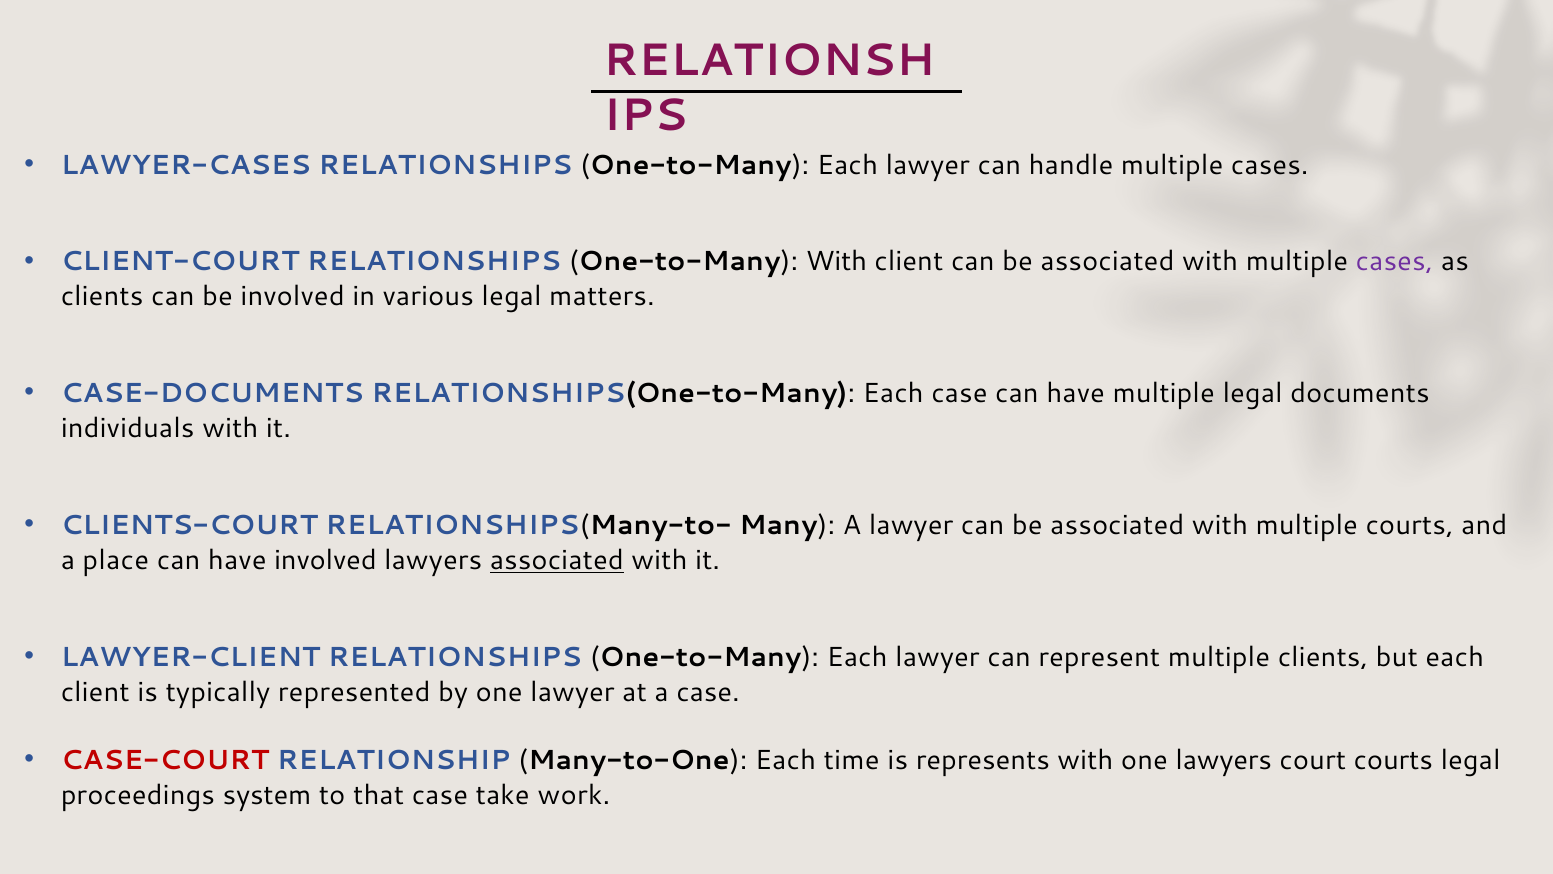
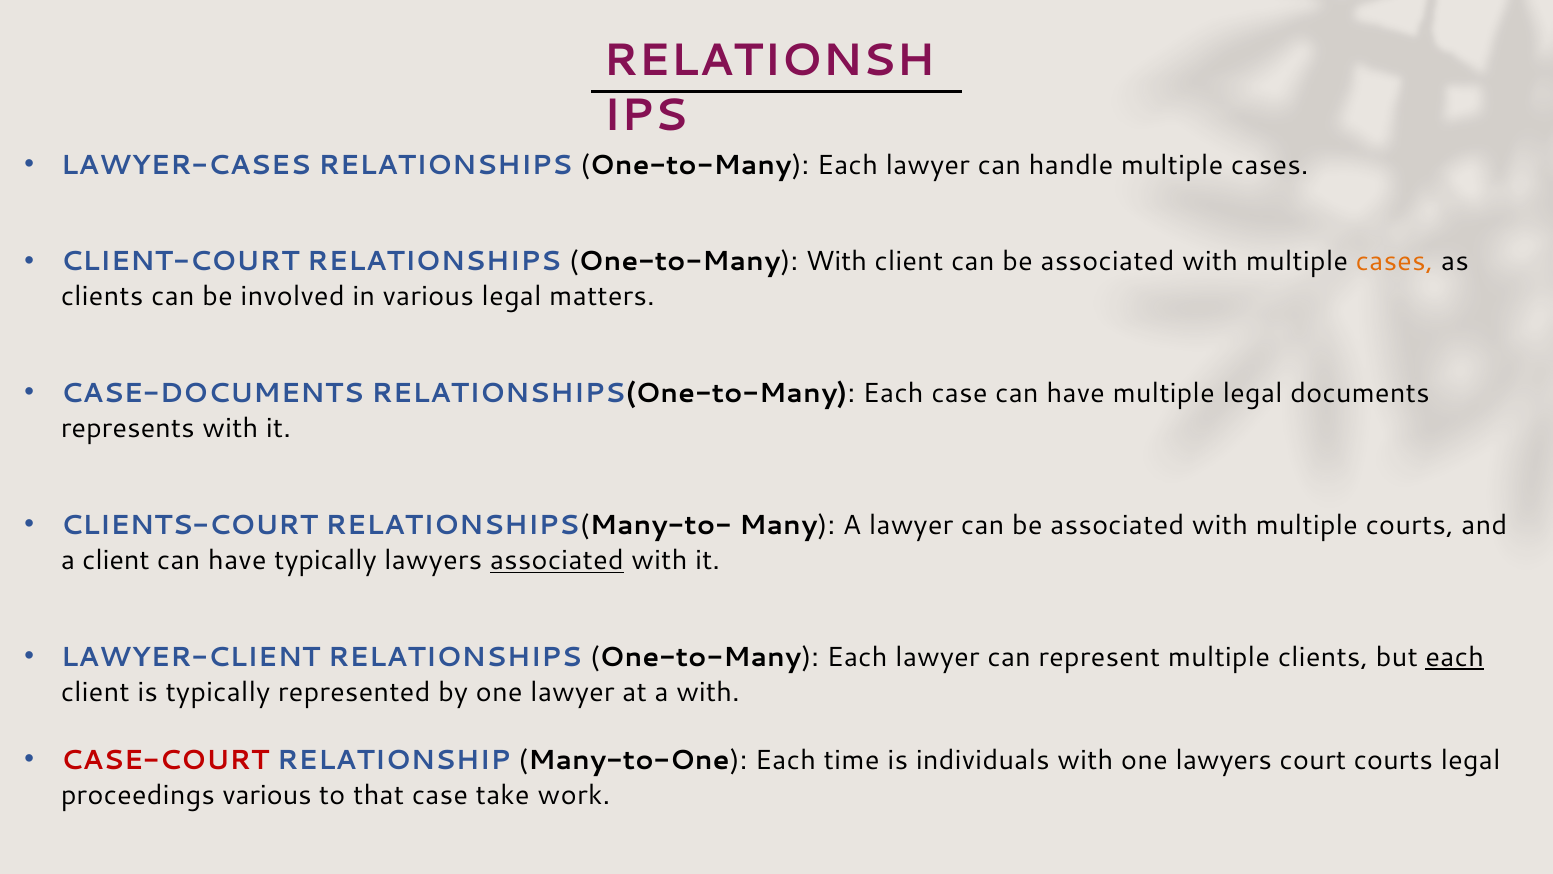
cases at (1395, 261) colour: purple -> orange
individuals: individuals -> represents
a place: place -> client
have involved: involved -> typically
each at (1455, 657) underline: none -> present
a case: case -> with
represents: represents -> individuals
proceedings system: system -> various
